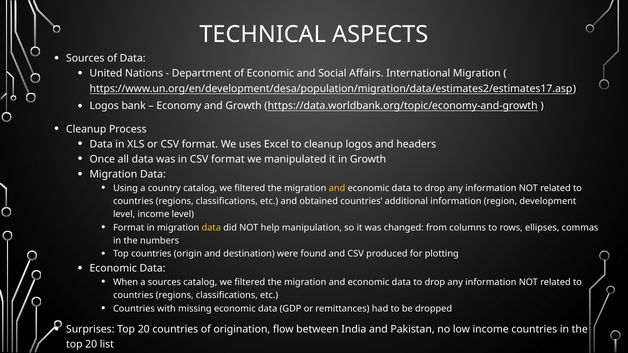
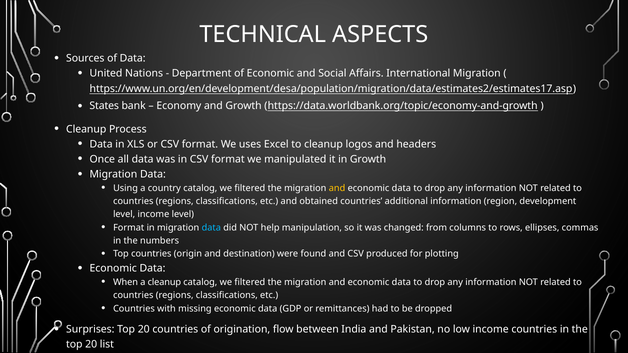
Logos at (104, 106): Logos -> States
data at (211, 228) colour: yellow -> light blue
a sources: sources -> cleanup
